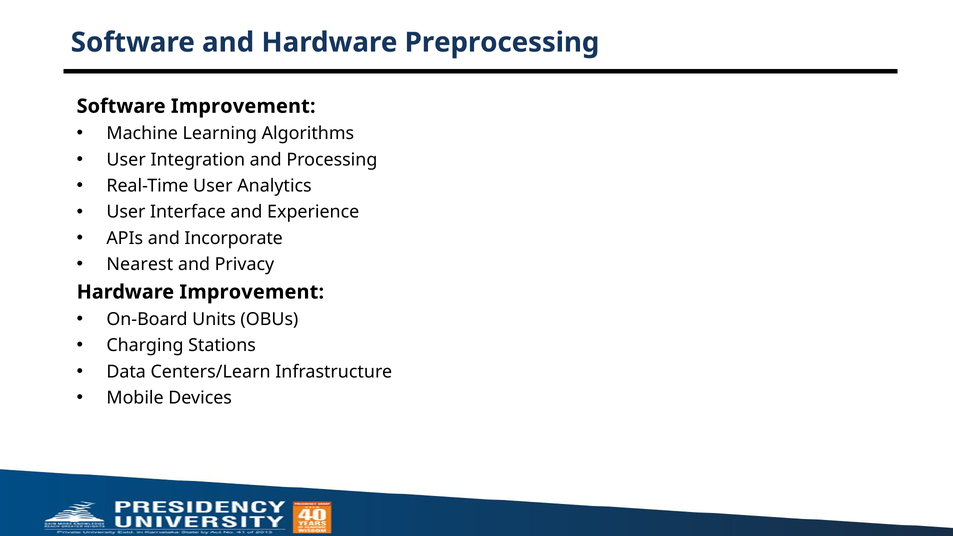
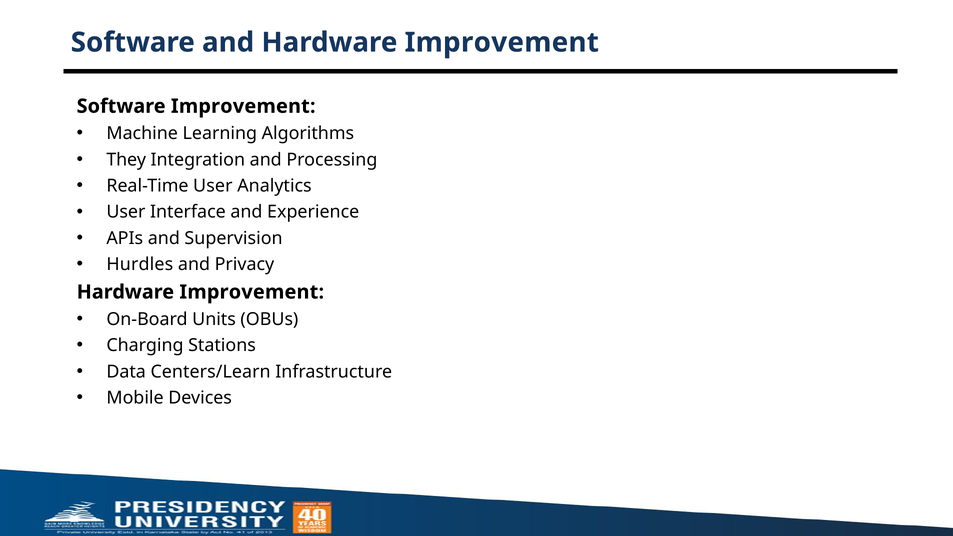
and Hardware Preprocessing: Preprocessing -> Improvement
User at (126, 160): User -> They
Incorporate: Incorporate -> Supervision
Nearest: Nearest -> Hurdles
